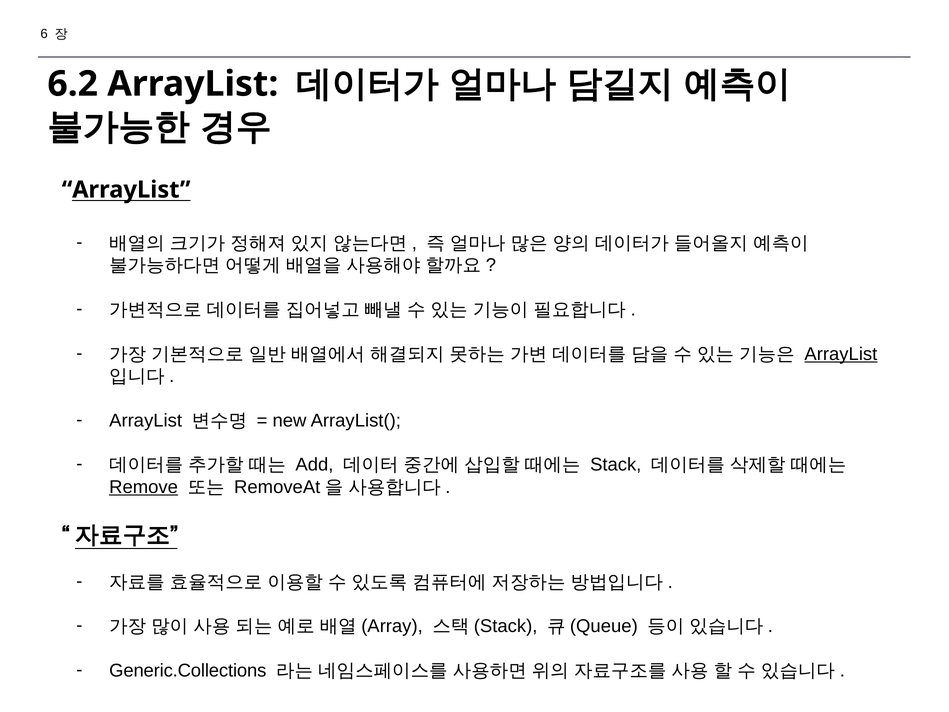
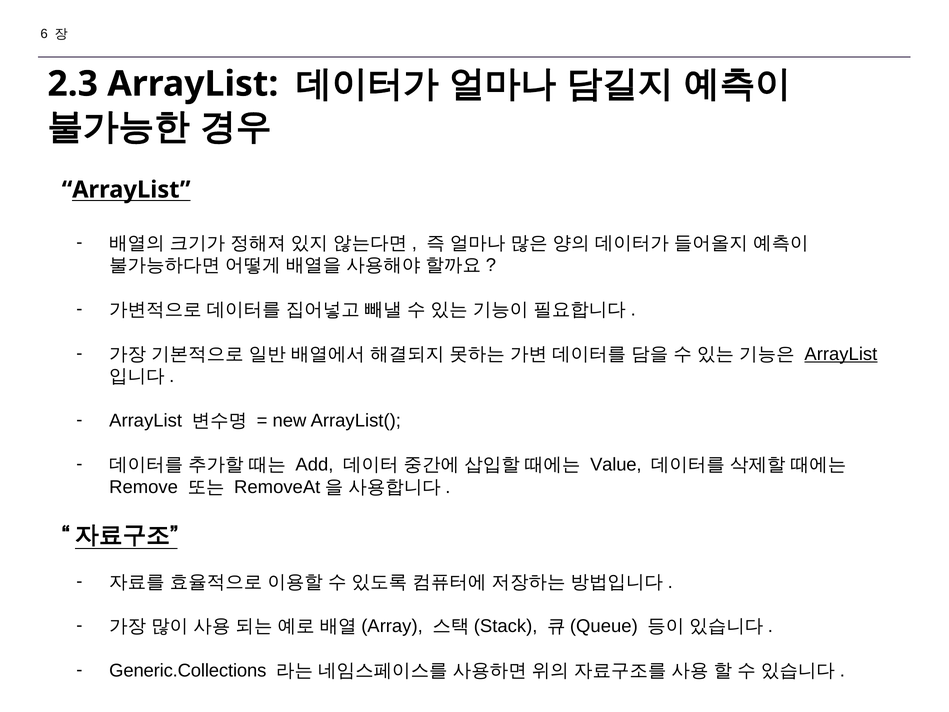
6.2: 6.2 -> 2.3
Stack: Stack -> Value
Remove underline: present -> none
